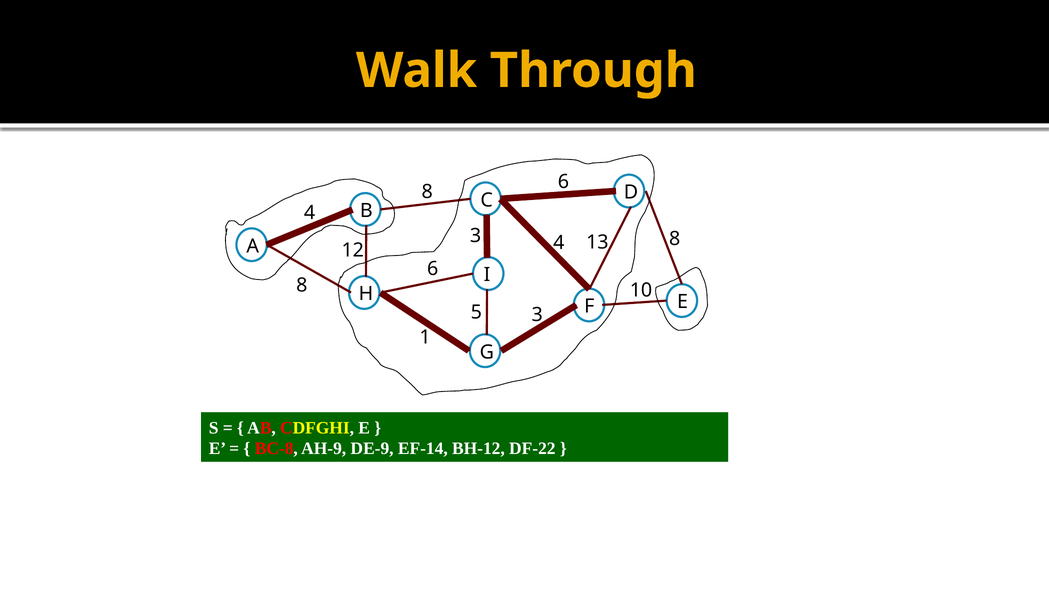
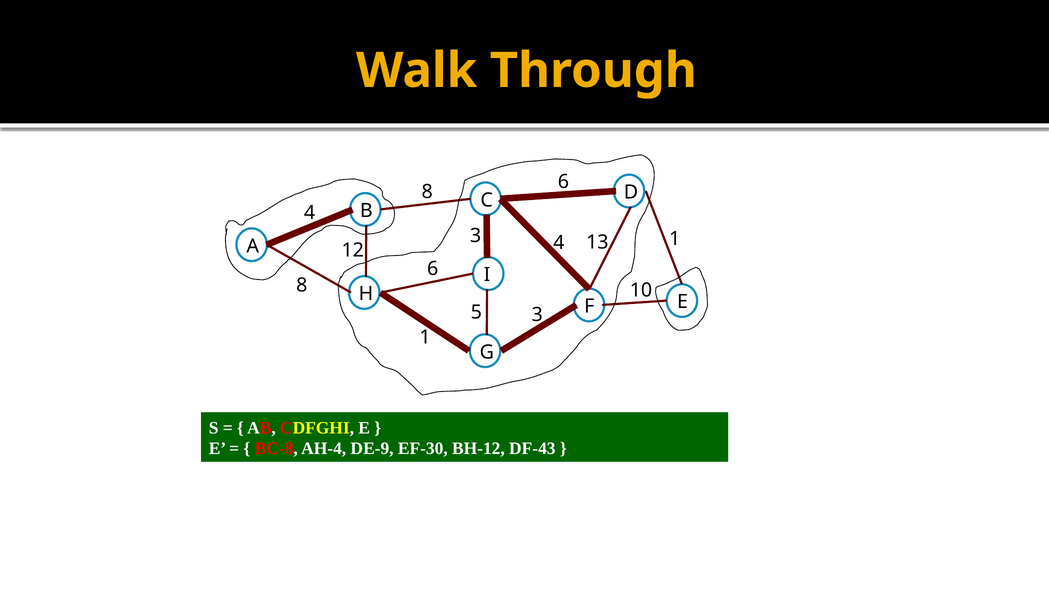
8 at (675, 239): 8 -> 1
AH-9: AH-9 -> AH-4
EF-14: EF-14 -> EF-30
DF-22: DF-22 -> DF-43
